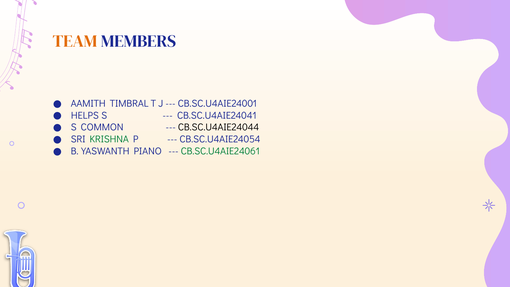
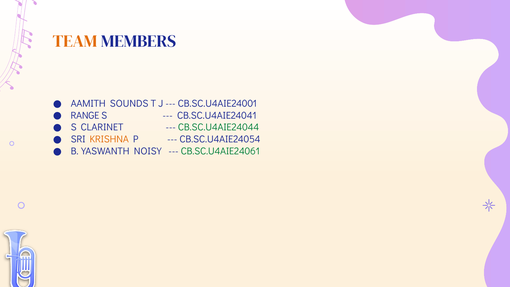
TIMBRAL: TIMBRAL -> SOUNDS
HELPS: HELPS -> RANGE
COMMON: COMMON -> CLARINET
CB.SC.U4AIE24044 colour: black -> green
KRISHNA colour: green -> orange
PIANO: PIANO -> NOISY
